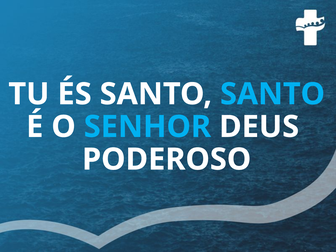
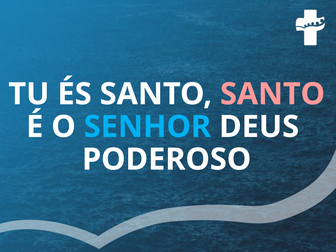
SANTO at (272, 94) colour: light blue -> pink
